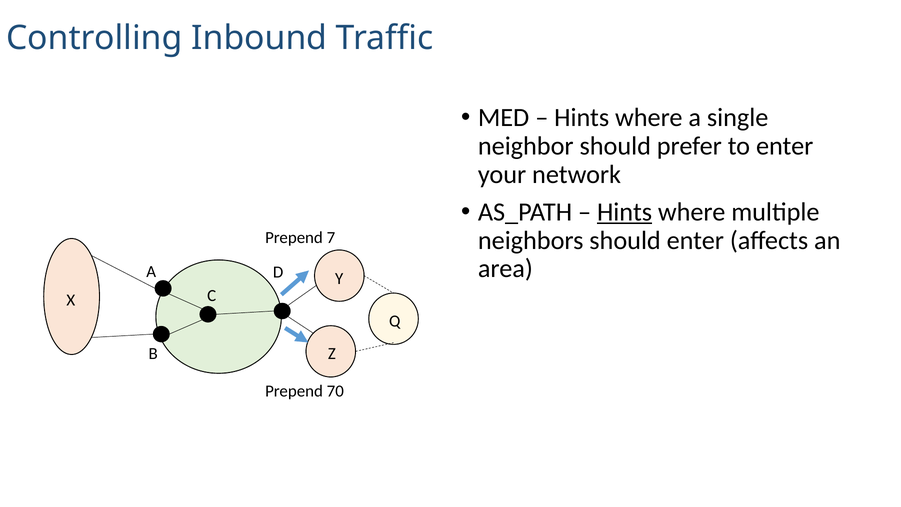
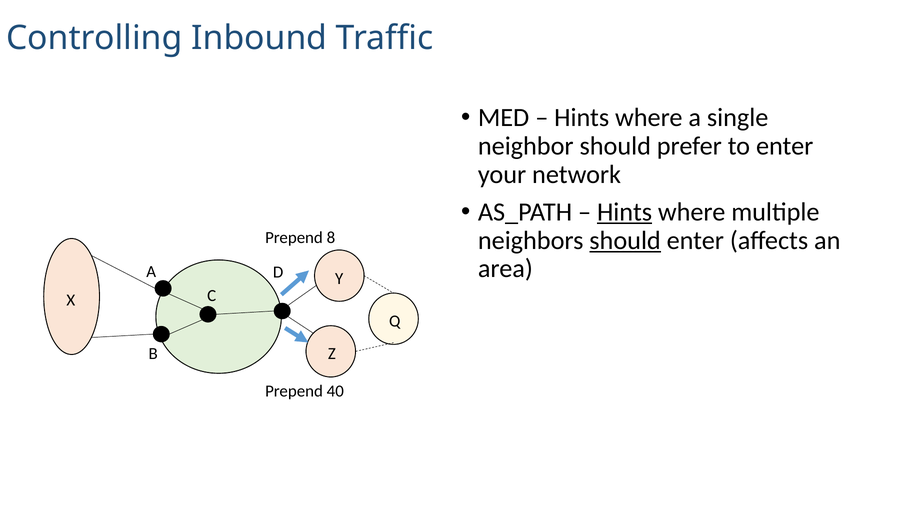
should at (625, 240) underline: none -> present
7: 7 -> 8
70: 70 -> 40
